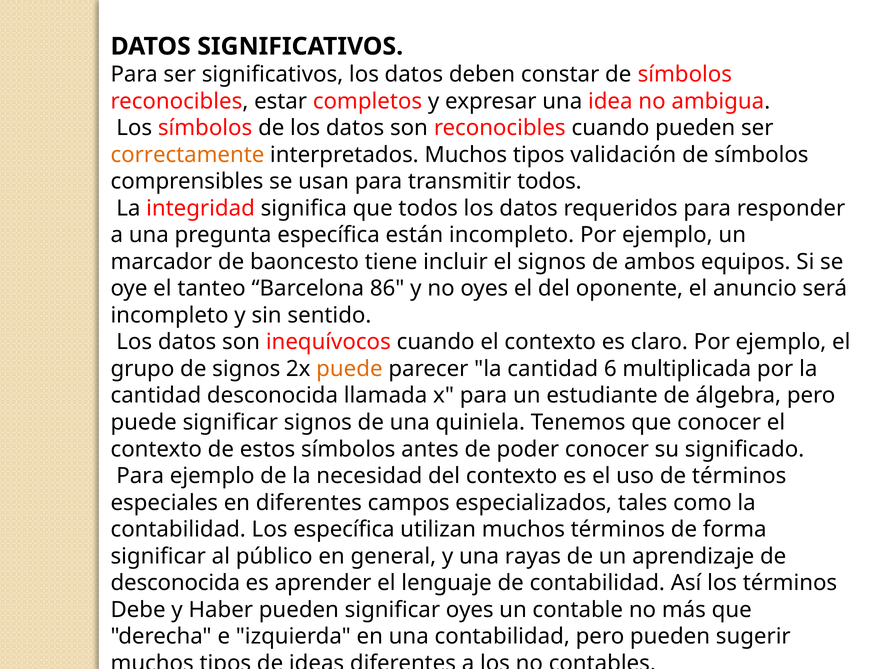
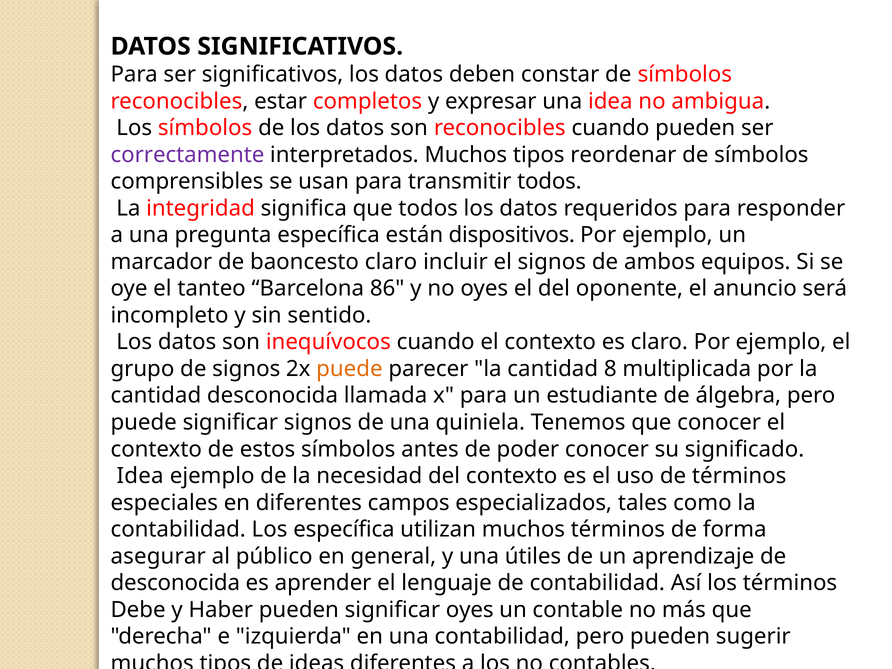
correctamente colour: orange -> purple
validación: validación -> reordenar
están incompleto: incompleto -> dispositivos
baoncesto tiene: tiene -> claro
6: 6 -> 8
Para at (140, 476): Para -> Idea
significar at (158, 556): significar -> asegurar
rayas: rayas -> útiles
